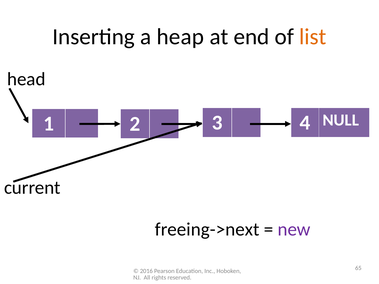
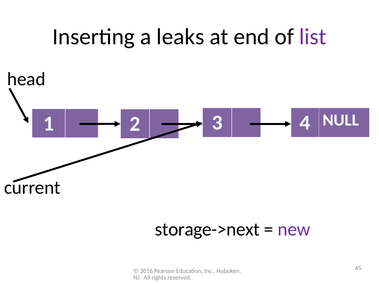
heap: heap -> leaks
list colour: orange -> purple
freeing->next: freeing->next -> storage->next
